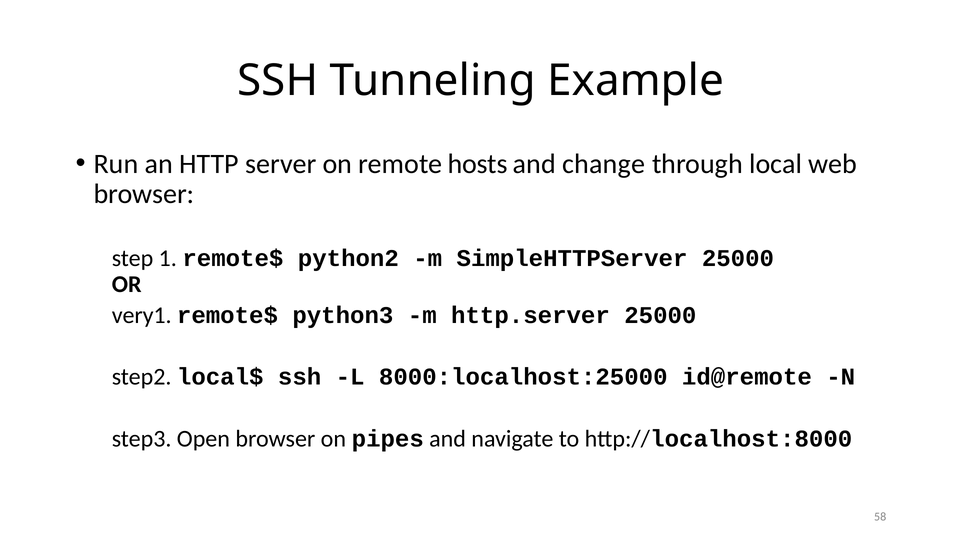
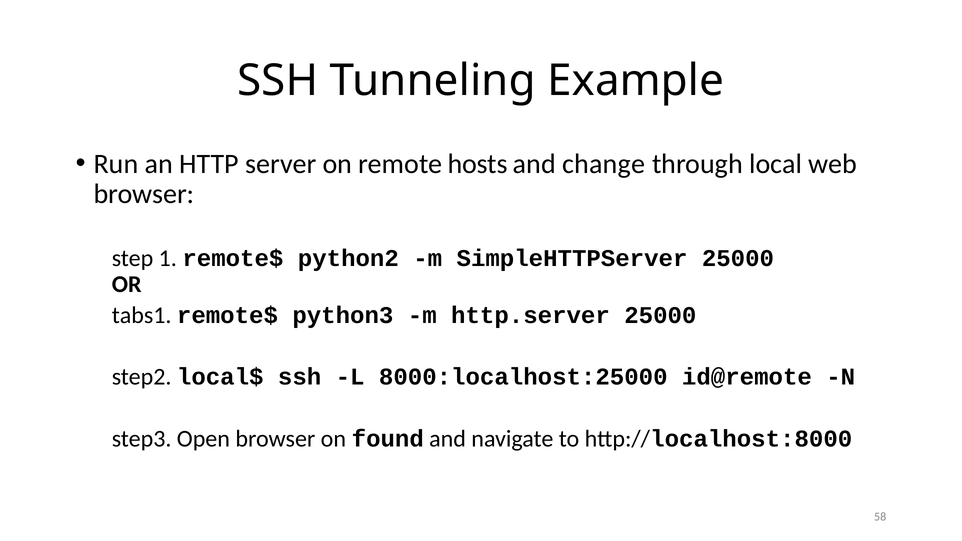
very1: very1 -> tabs1
pipes: pipes -> found
